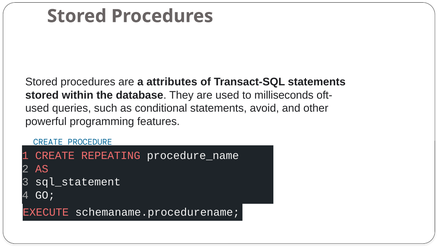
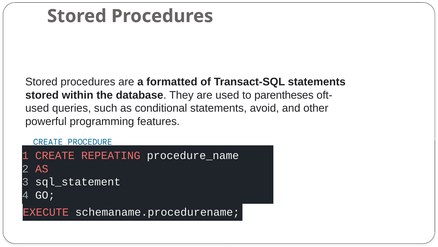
attributes: attributes -> formatted
milliseconds: milliseconds -> parentheses
